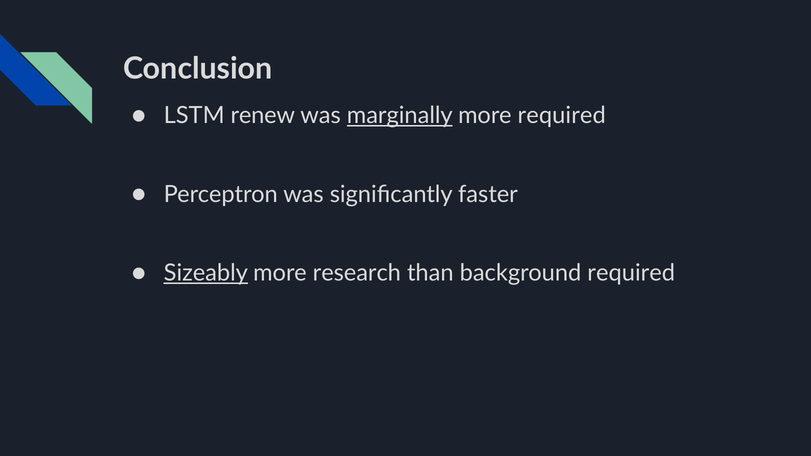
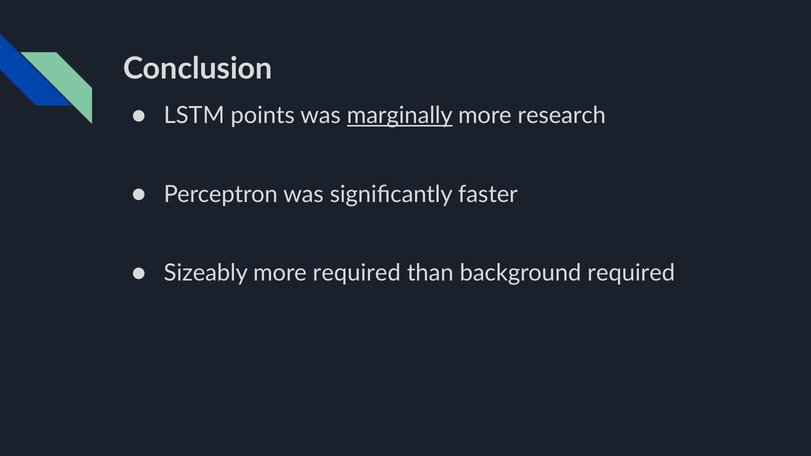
renew: renew -> points
more required: required -> research
Sizeably underline: present -> none
more research: research -> required
